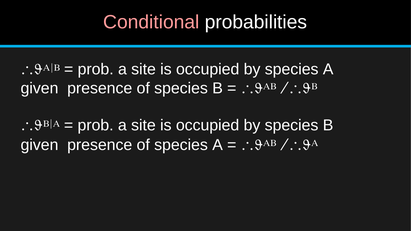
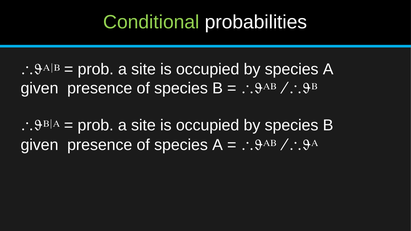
Conditional colour: pink -> light green
